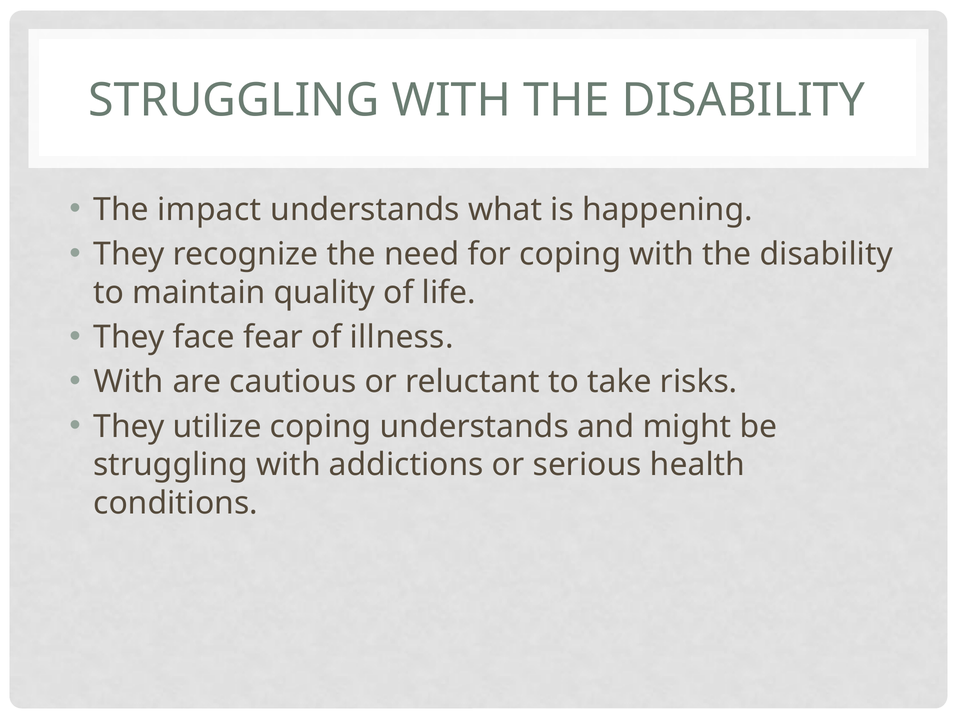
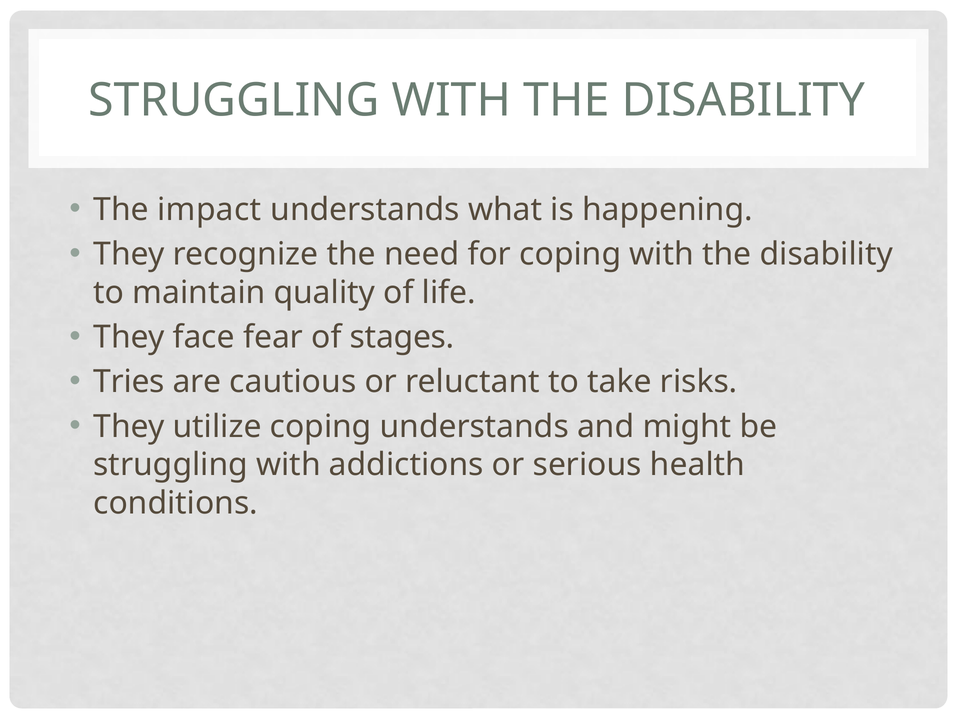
illness: illness -> stages
With at (129, 382): With -> Tries
